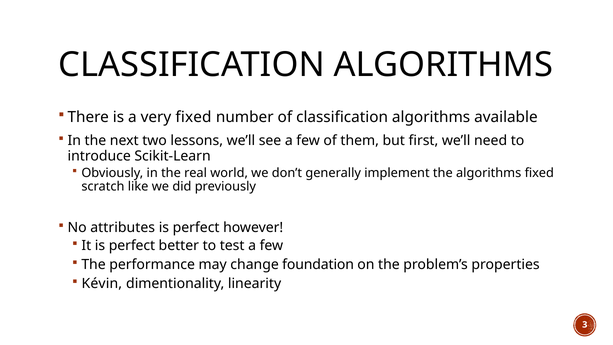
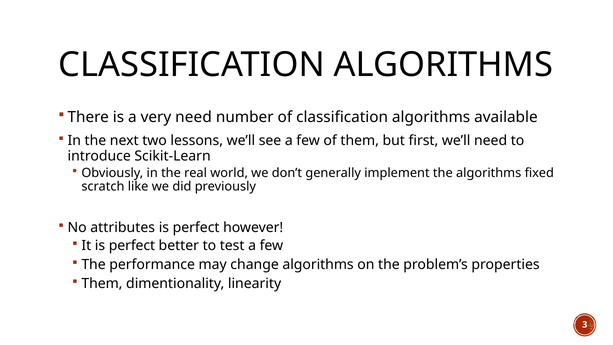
very fixed: fixed -> need
change foundation: foundation -> algorithms
Kévin at (102, 283): Kévin -> Them
